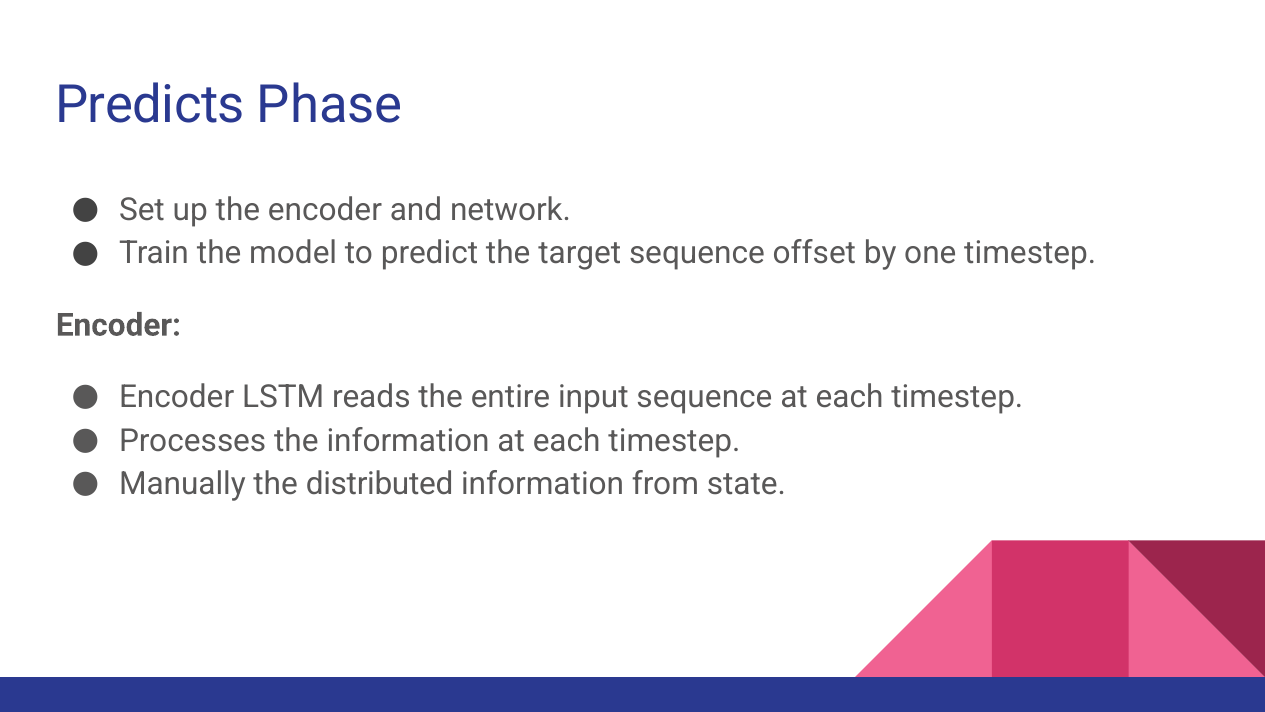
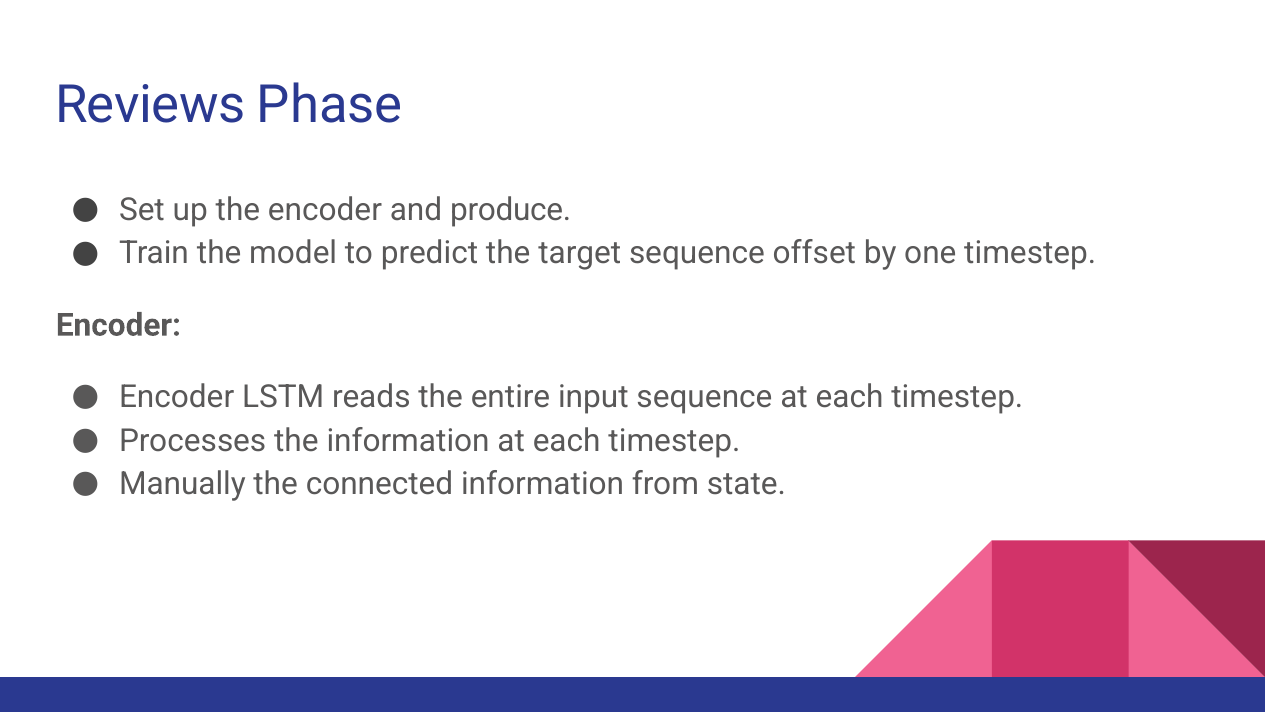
Predicts: Predicts -> Reviews
network: network -> produce
distributed: distributed -> connected
